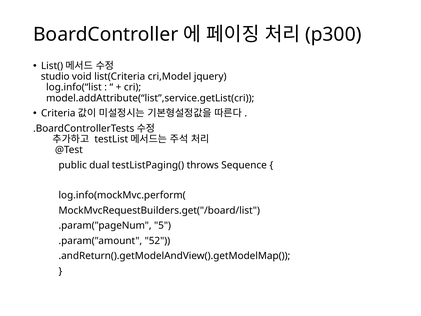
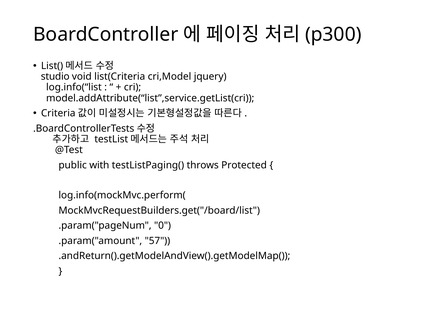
dual: dual -> with
Sequence: Sequence -> Protected
5: 5 -> 0
52: 52 -> 57
